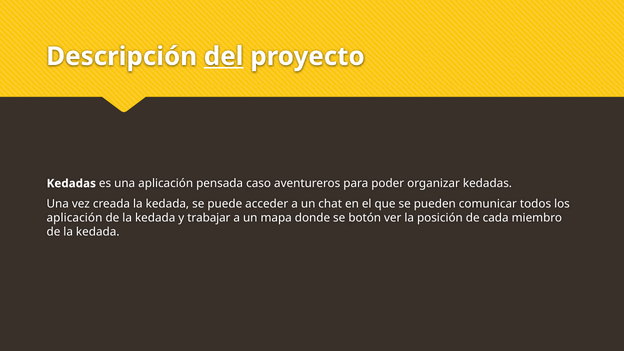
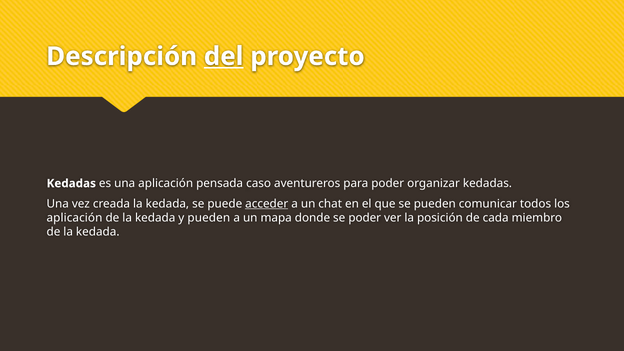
acceder underline: none -> present
y trabajar: trabajar -> pueden
se botón: botón -> poder
